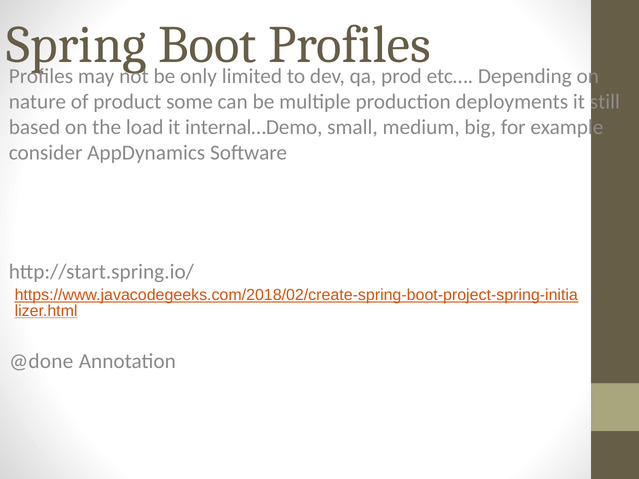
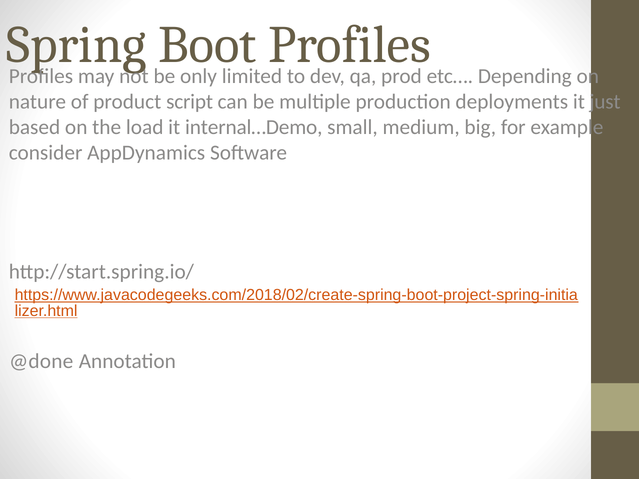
some: some -> script
still: still -> just
